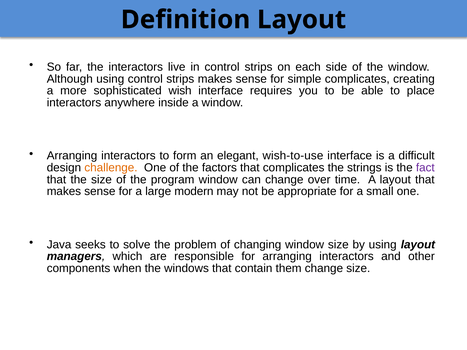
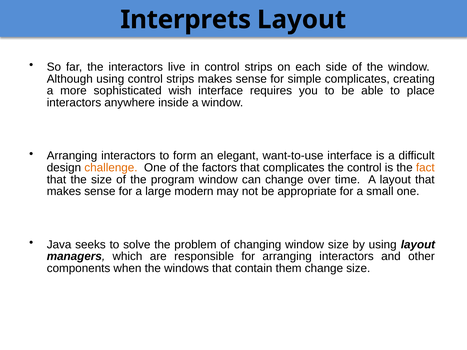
Definition: Definition -> Interprets
wish-to-use: wish-to-use -> want-to-use
the strings: strings -> control
fact colour: purple -> orange
